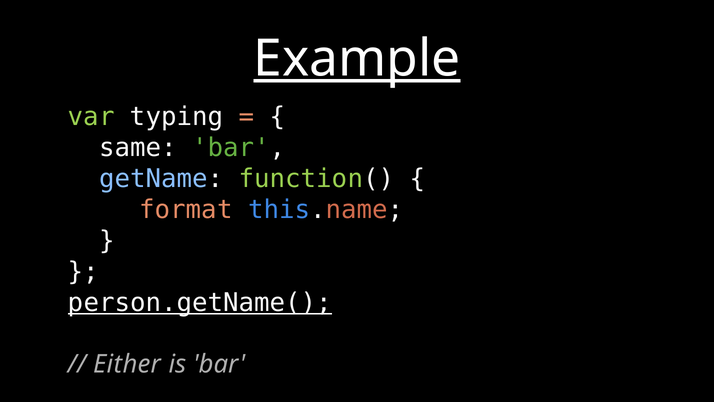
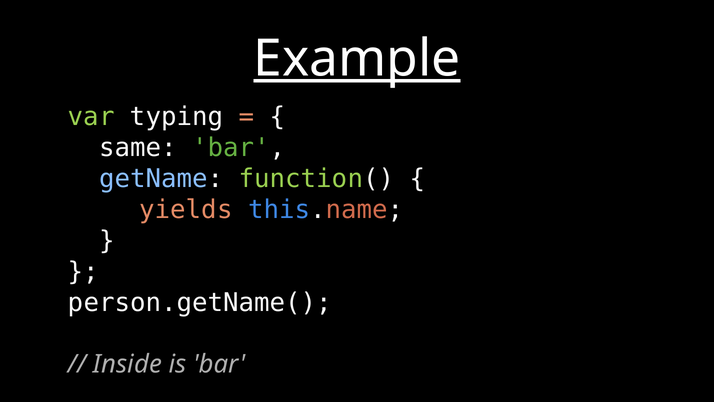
format: format -> yields
person.getName( underline: present -> none
Either: Either -> Inside
